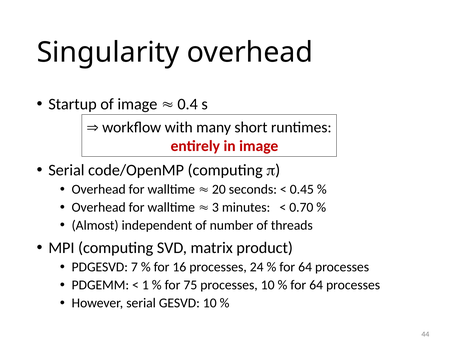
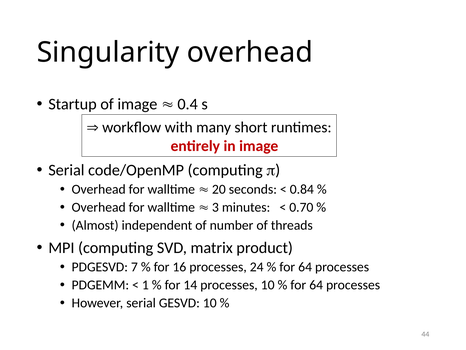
0.45: 0.45 -> 0.84
75: 75 -> 14
